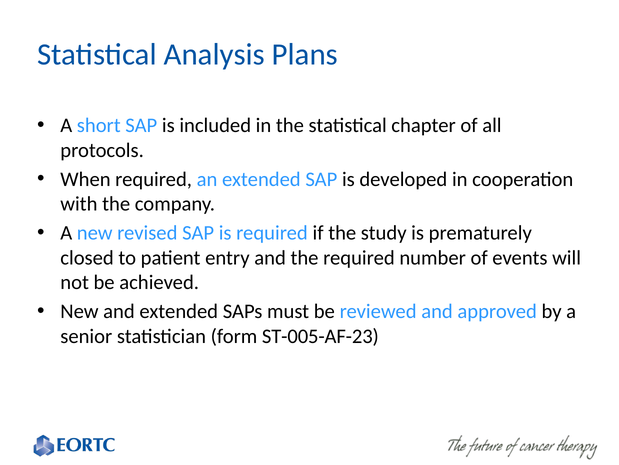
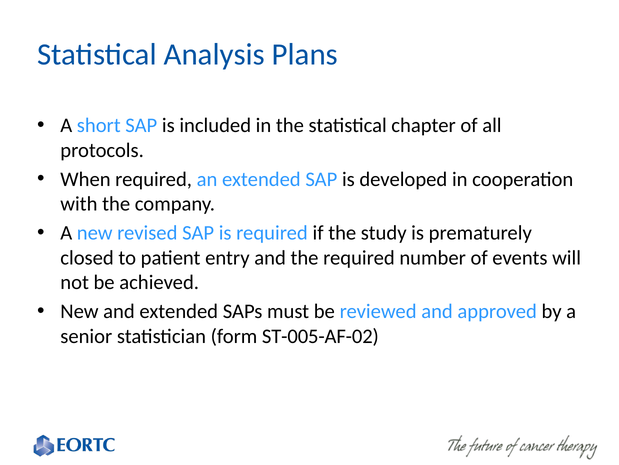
ST-005-AF-23: ST-005-AF-23 -> ST-005-AF-02
